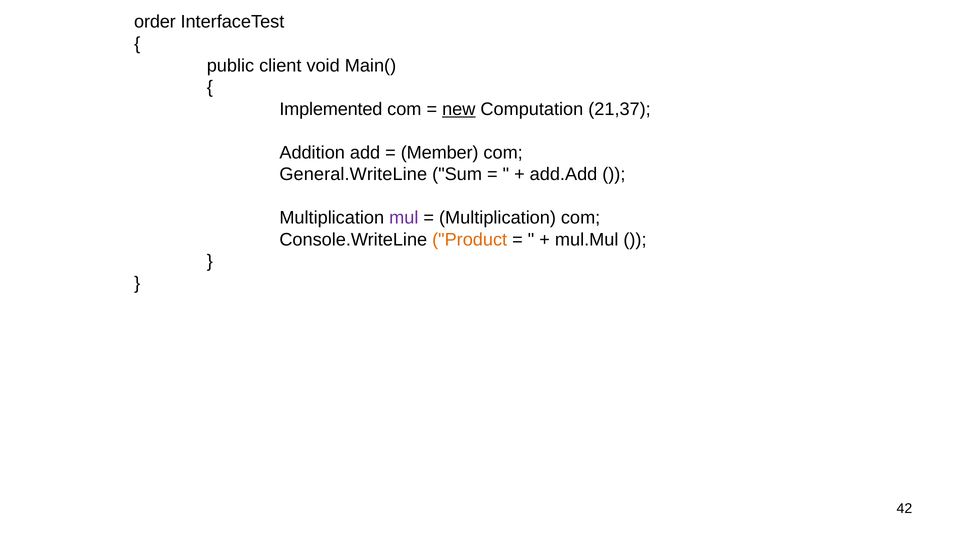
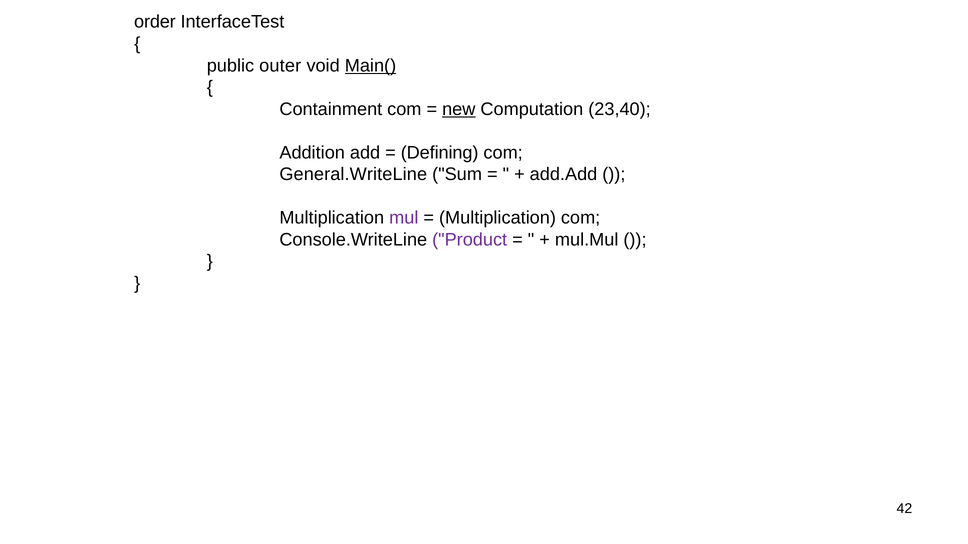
client: client -> outer
Main( underline: none -> present
Implemented: Implemented -> Containment
21,37: 21,37 -> 23,40
Member: Member -> Defining
Product colour: orange -> purple
